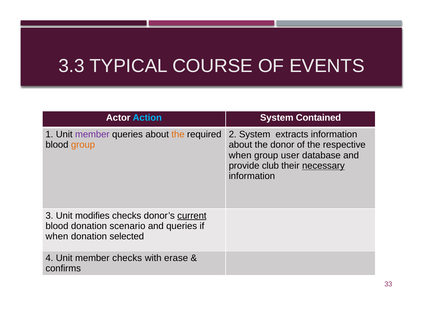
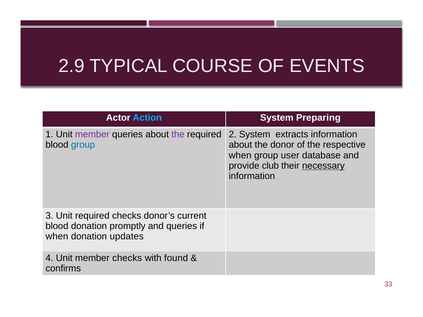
3.3: 3.3 -> 2.9
Contained: Contained -> Preparing
the at (178, 135) colour: orange -> purple
group at (83, 145) colour: orange -> blue
Unit modifies: modifies -> required
current underline: present -> none
scenario: scenario -> promptly
selected: selected -> updates
erase: erase -> found
